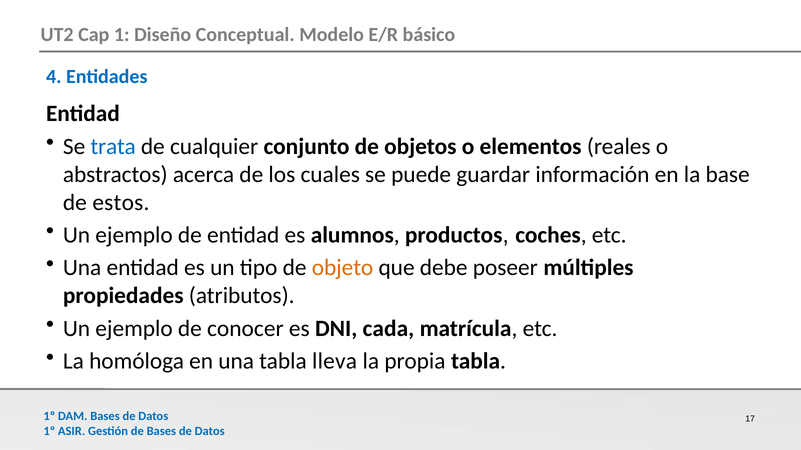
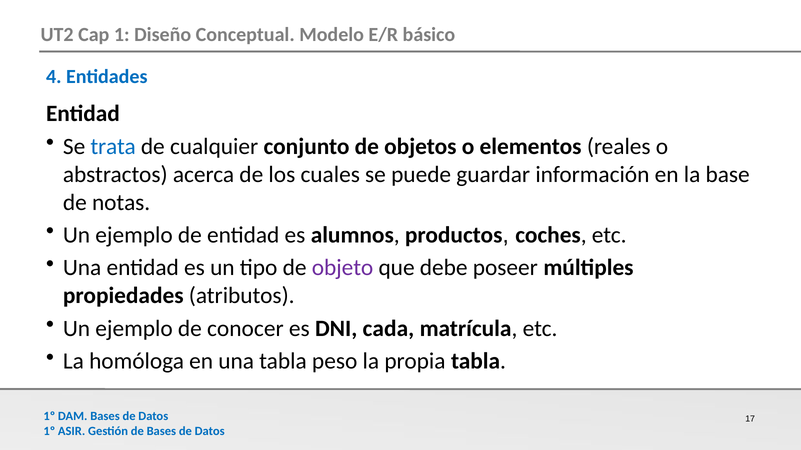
estos: estos -> notas
objeto colour: orange -> purple
lleva: lleva -> peso
